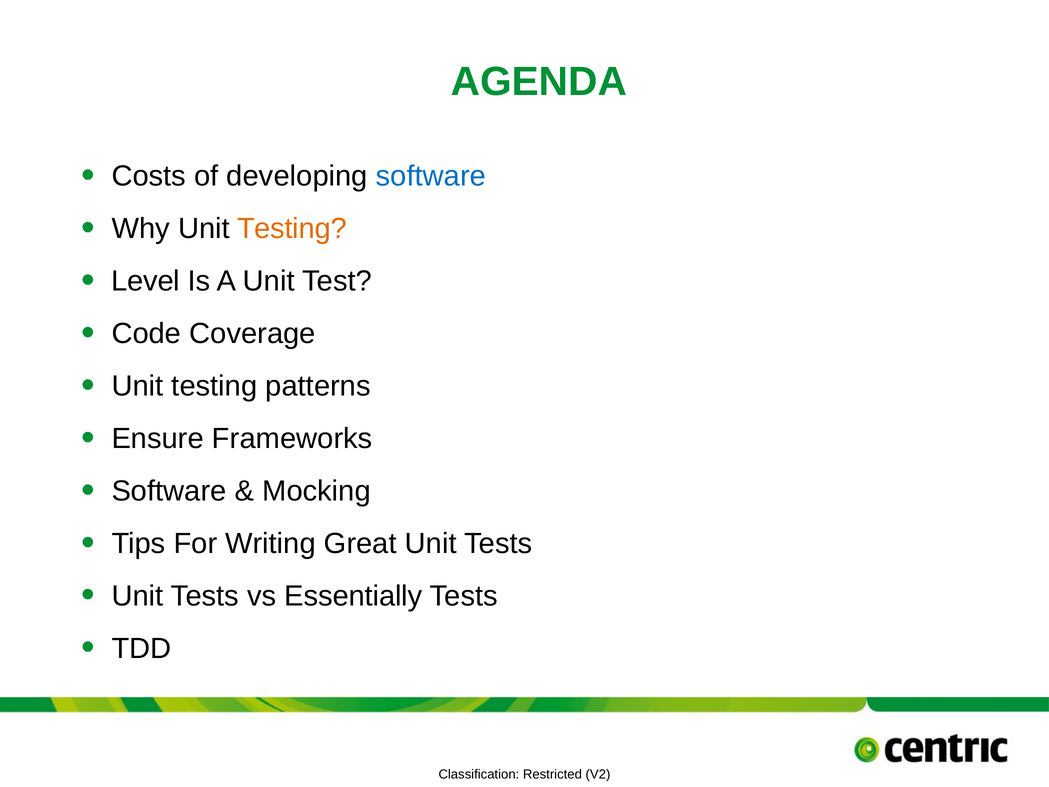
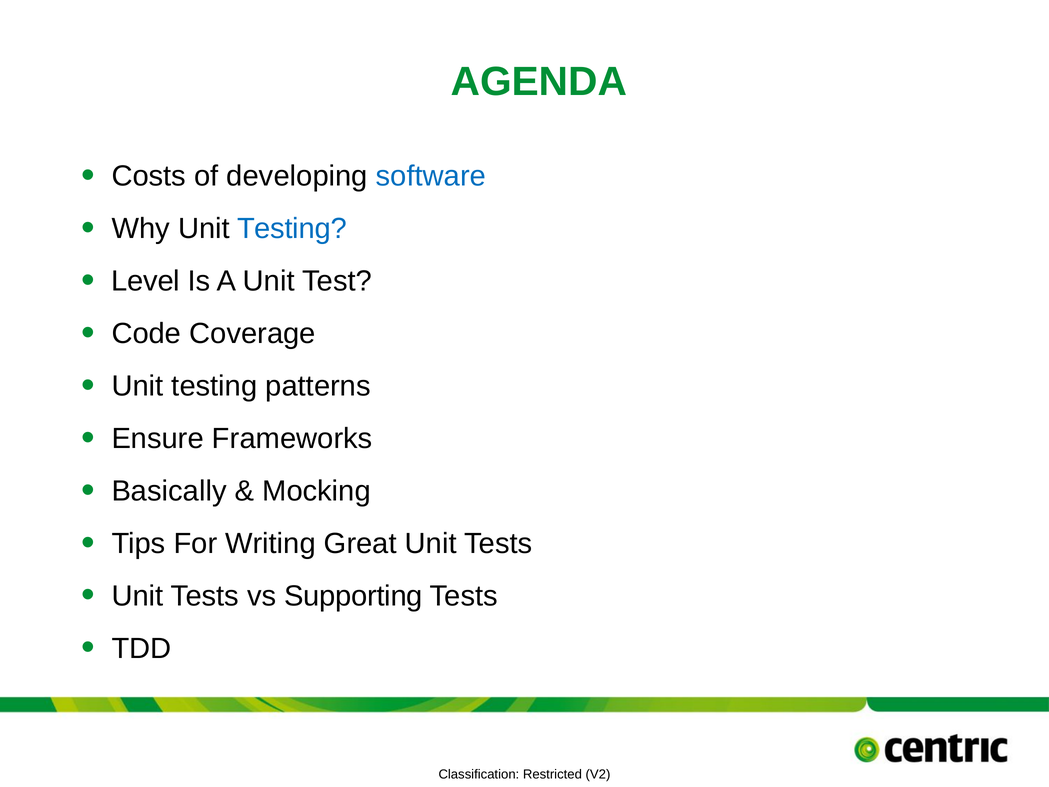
Testing at (292, 229) colour: orange -> blue
Software at (169, 491): Software -> Basically
Essentially: Essentially -> Supporting
